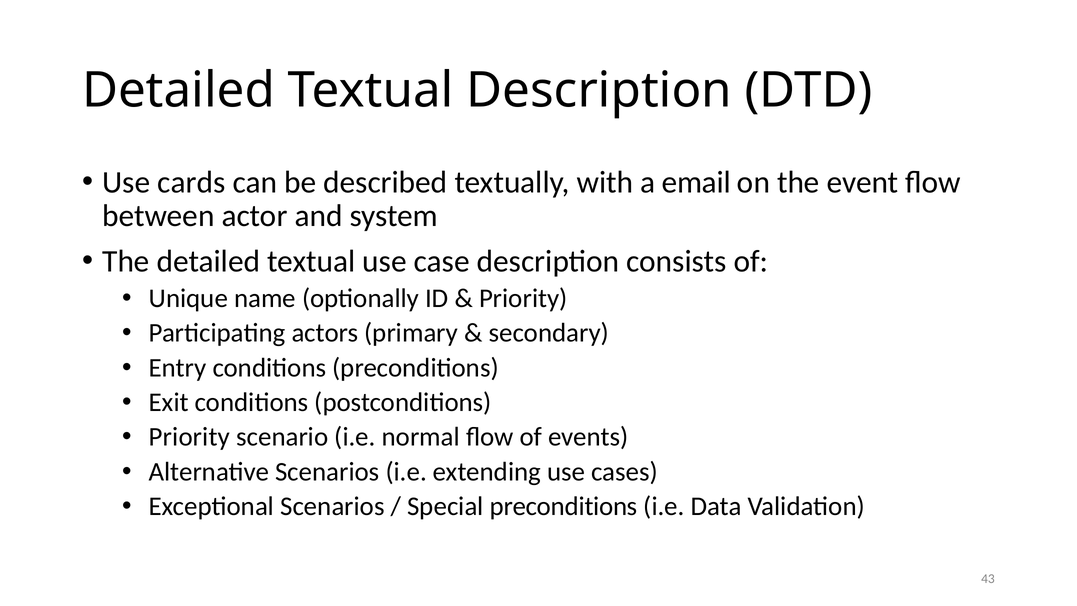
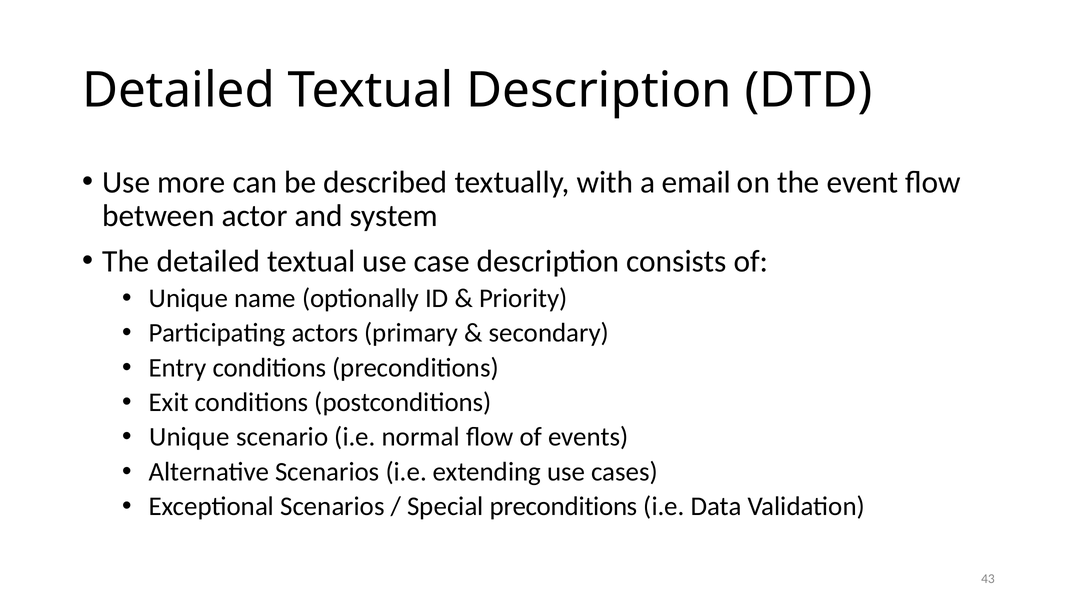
cards: cards -> more
Priority at (189, 437): Priority -> Unique
